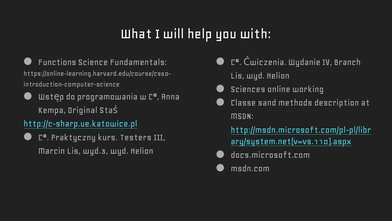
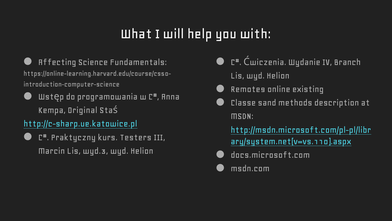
Functions: Functions -> Affecting
Science9: Science9 -> Remote9
working: working -> existing
